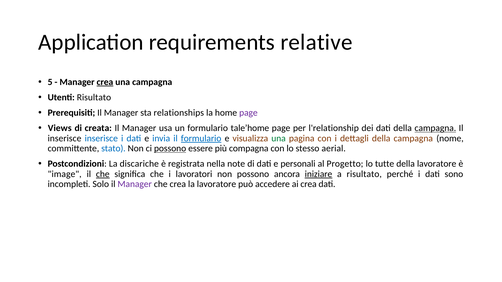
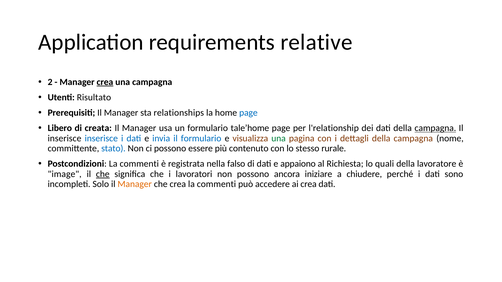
5: 5 -> 2
page at (248, 113) colour: purple -> blue
Views: Views -> Libero
formulario at (201, 138) underline: present -> none
possono at (170, 149) underline: present -> none
compagna: compagna -> contenuto
aerial: aerial -> rurale
Postcondizioni La discariche: discariche -> commenti
note: note -> falso
personali: personali -> appaiono
Progetto: Progetto -> Richiesta
tutte: tutte -> quali
iniziare underline: present -> none
a risultato: risultato -> chiudere
Manager at (135, 184) colour: purple -> orange
crea la lavoratore: lavoratore -> commenti
